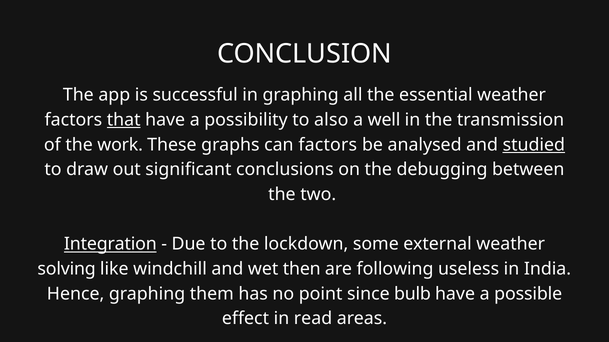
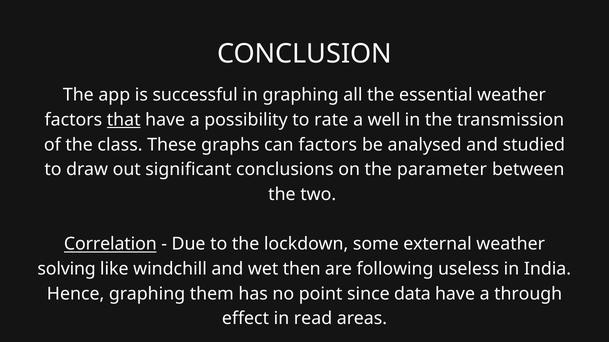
also: also -> rate
work: work -> class
studied underline: present -> none
debugging: debugging -> parameter
Integration: Integration -> Correlation
bulb: bulb -> data
possible: possible -> through
